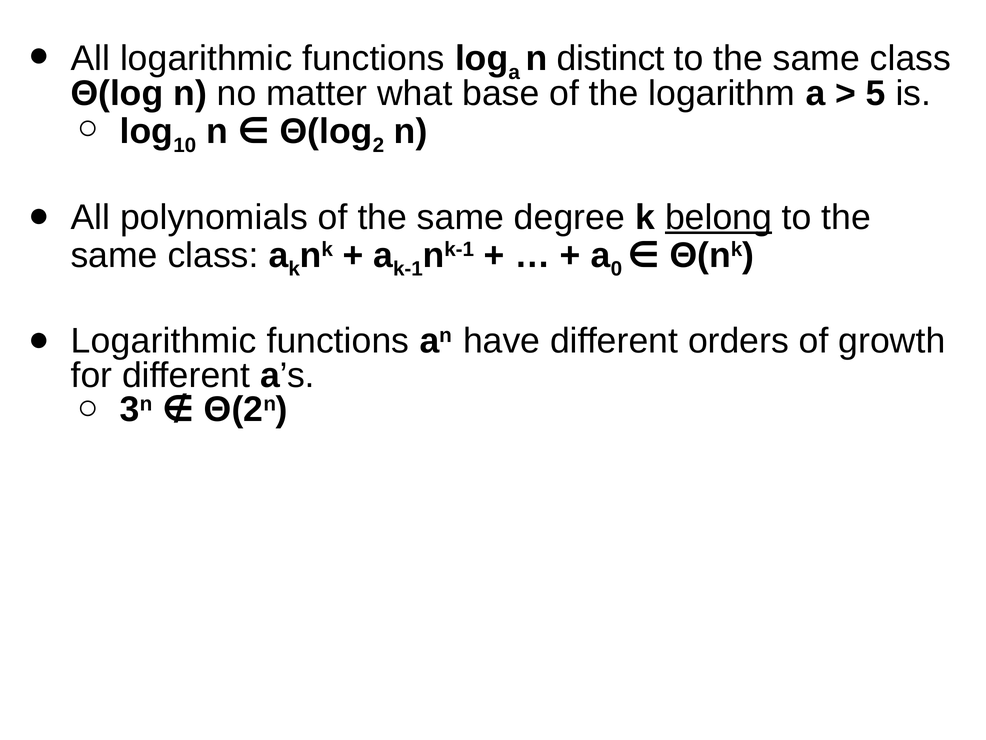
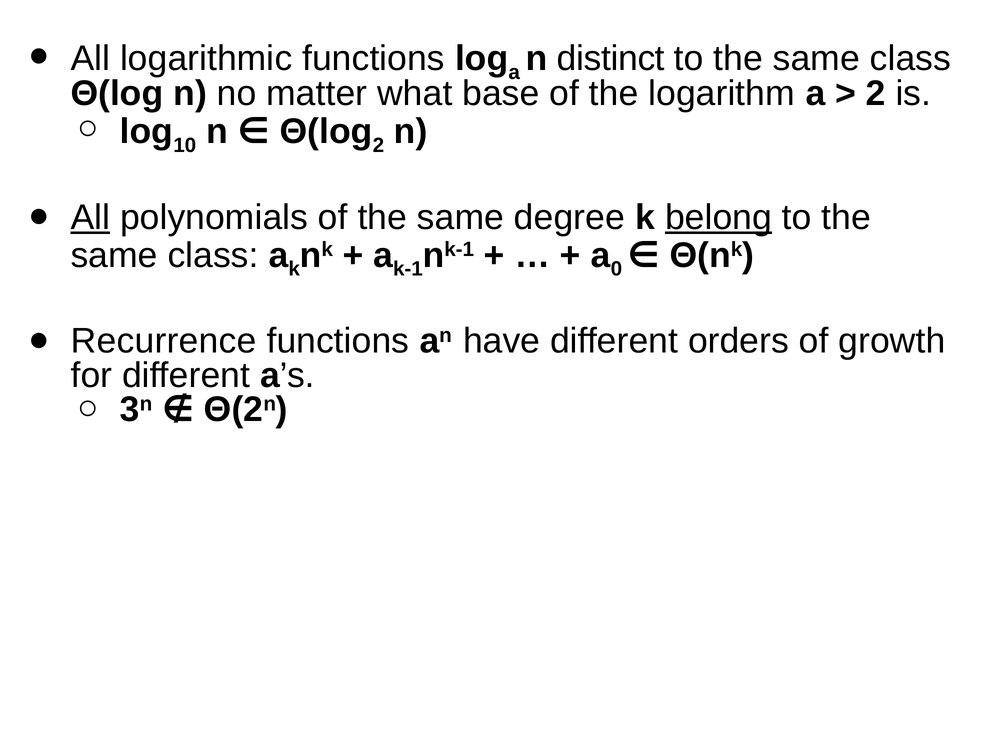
5 at (876, 94): 5 -> 2
All at (90, 217) underline: none -> present
Logarithmic at (164, 341): Logarithmic -> Recurrence
